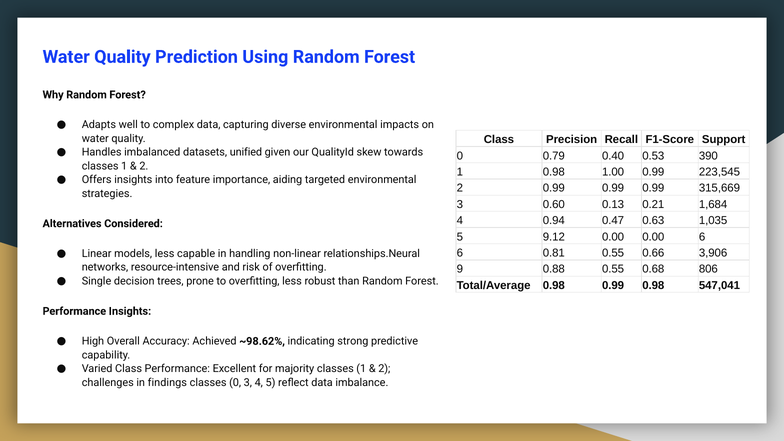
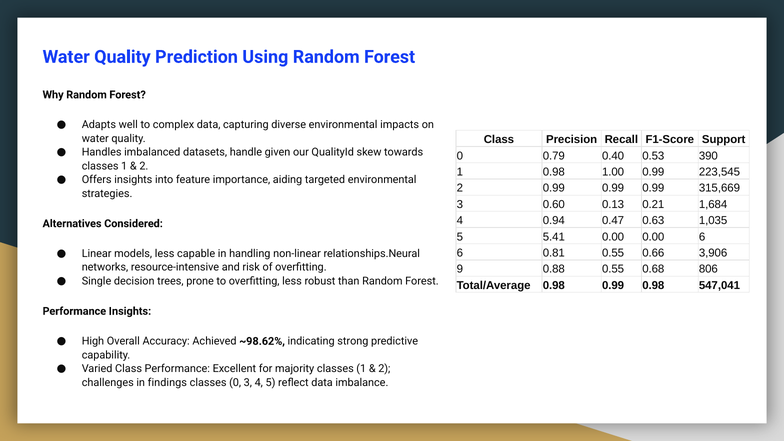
unified: unified -> handle
9.12: 9.12 -> 5.41
